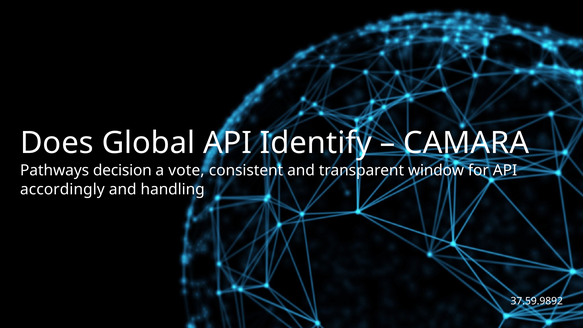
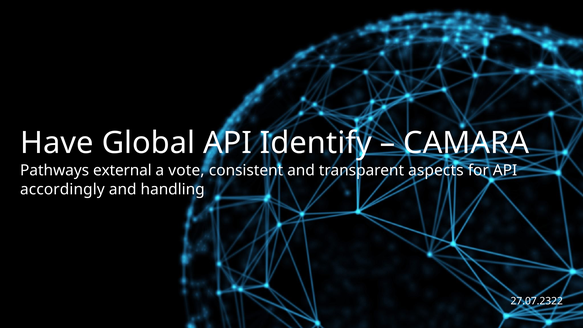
Does: Does -> Have
decision: decision -> external
window: window -> aspects
37.59.9892: 37.59.9892 -> 27.07.2322
